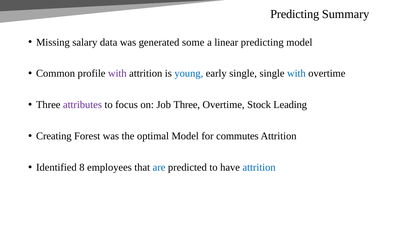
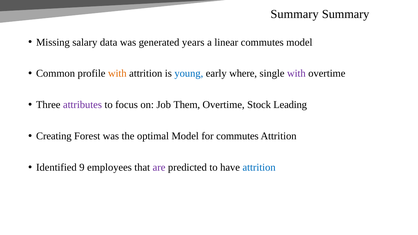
Predicting at (295, 14): Predicting -> Summary
some: some -> years
linear predicting: predicting -> commutes
with at (117, 74) colour: purple -> orange
early single: single -> where
with at (296, 74) colour: blue -> purple
Job Three: Three -> Them
8: 8 -> 9
are colour: blue -> purple
